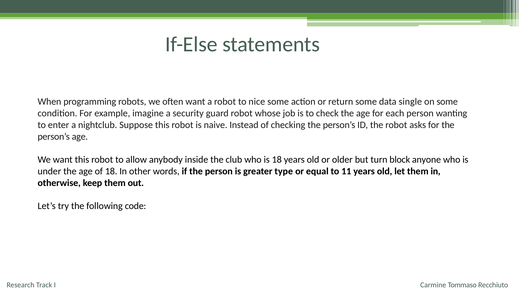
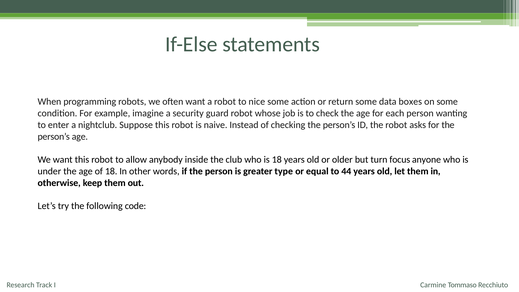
single: single -> boxes
block: block -> focus
11: 11 -> 44
